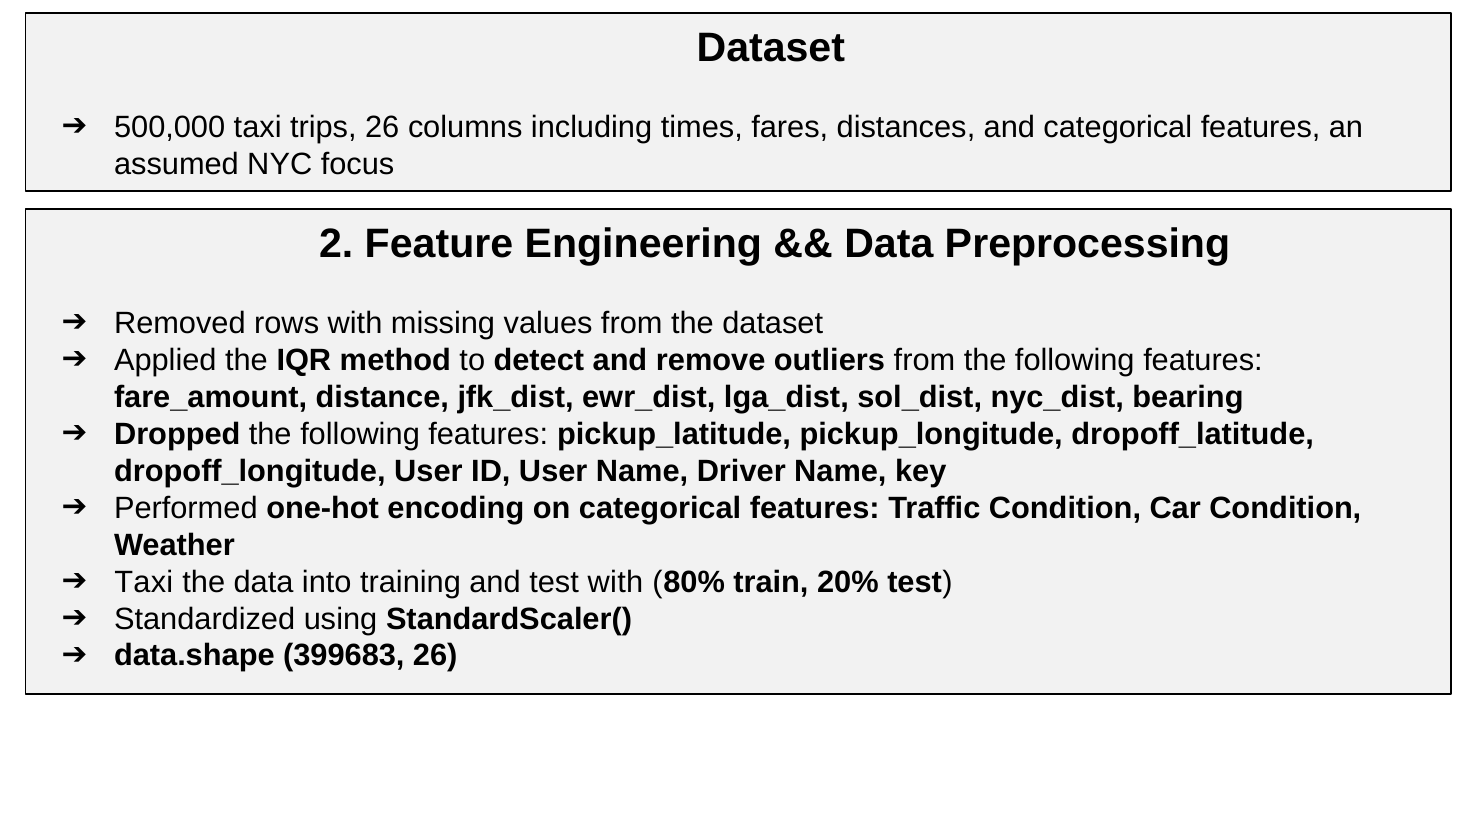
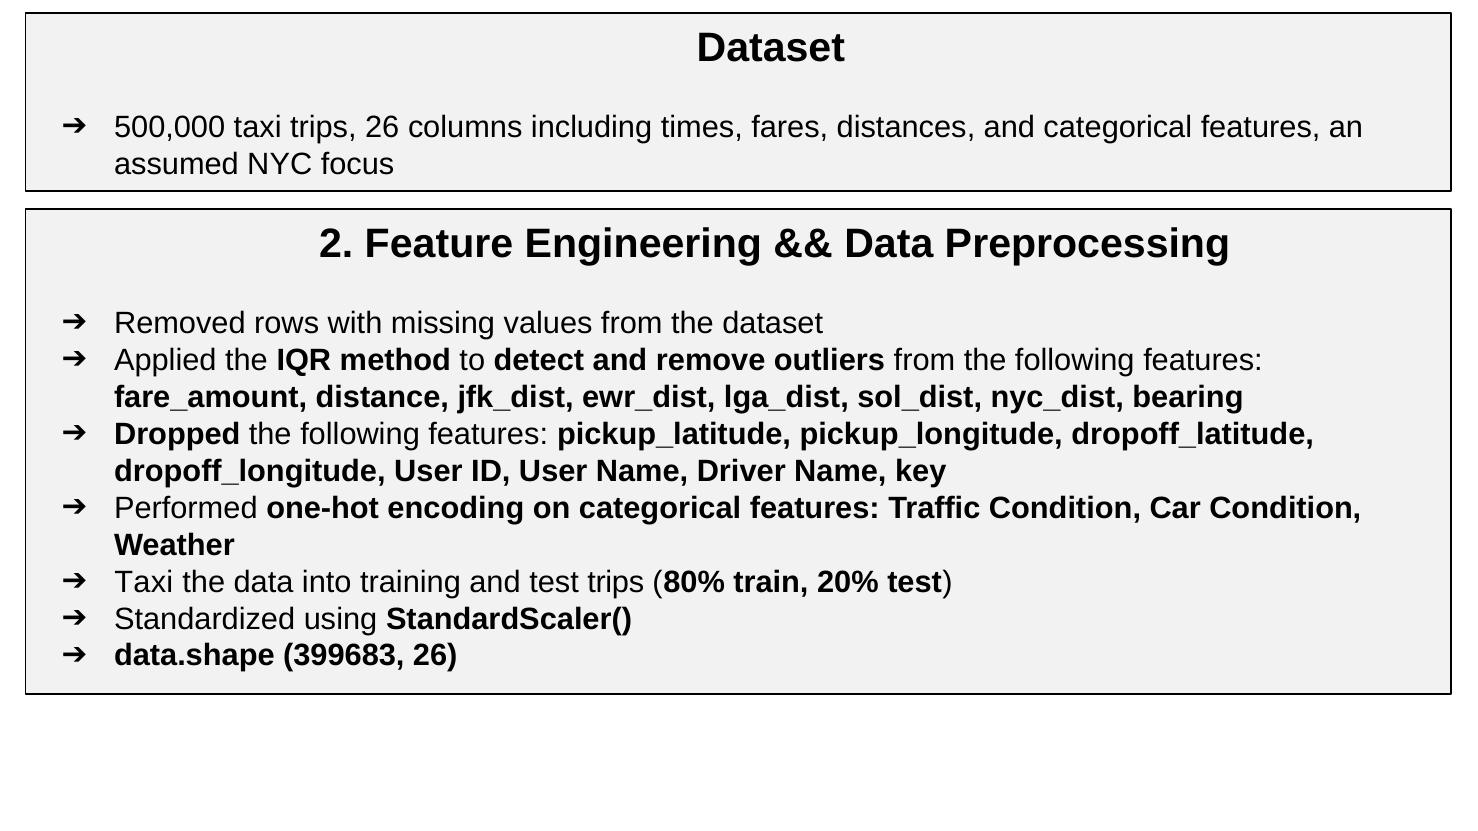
test with: with -> trips
